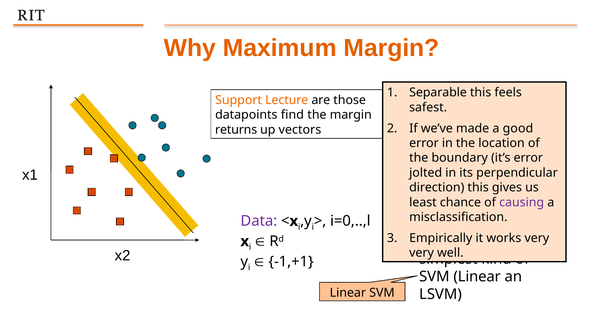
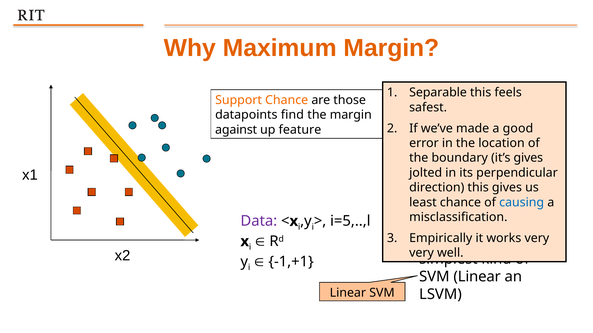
Support Lecture: Lecture -> Chance
returns: returns -> against
vectors: vectors -> feature
error at (528, 158): error -> gives
causing colour: purple -> blue
i=0,..,l: i=0,..,l -> i=5,..,l
